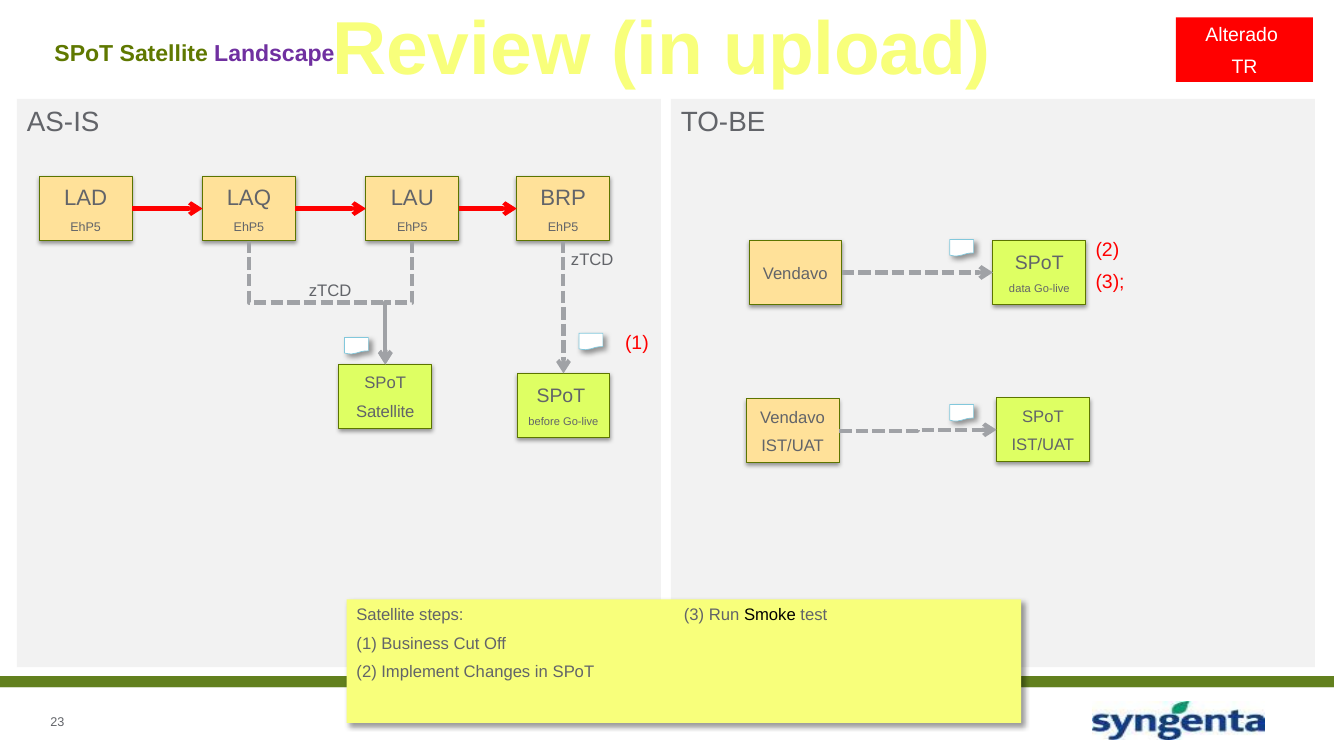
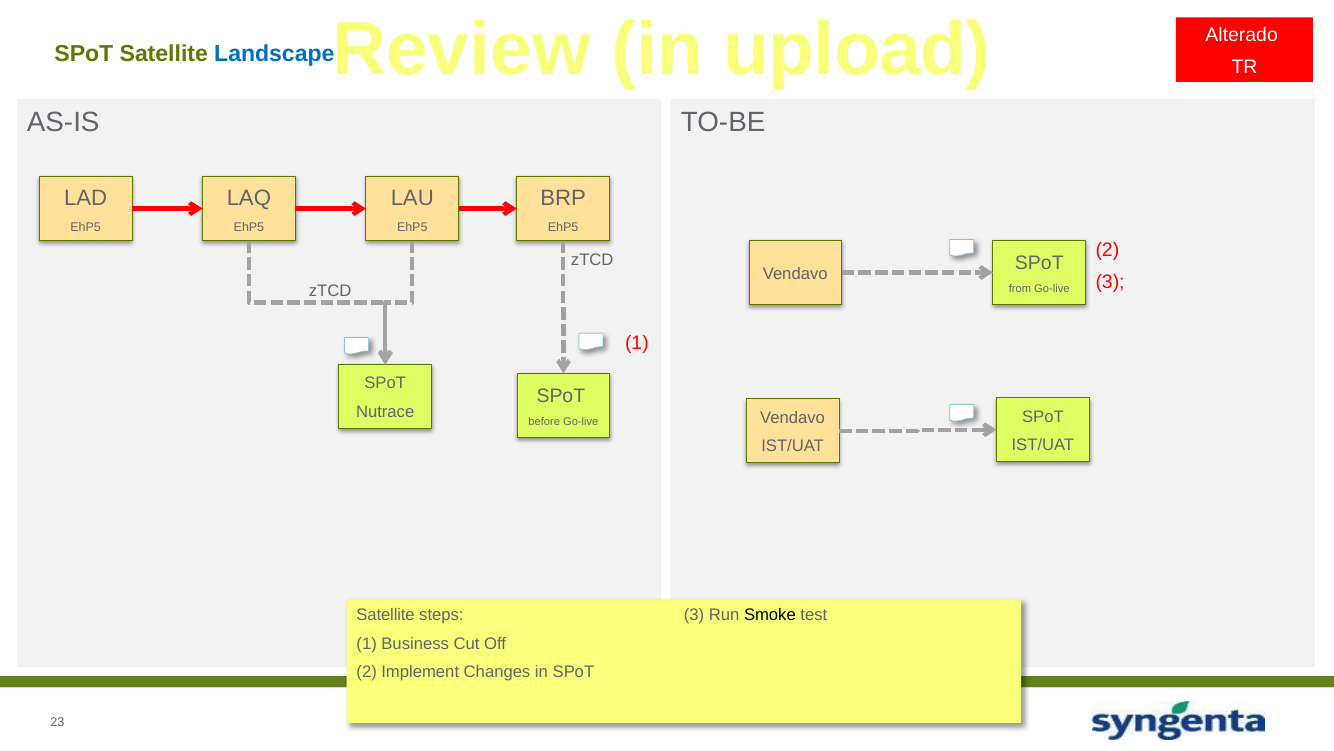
Landscape colour: purple -> blue
data: data -> from
Satellite at (385, 411): Satellite -> Nutrace
